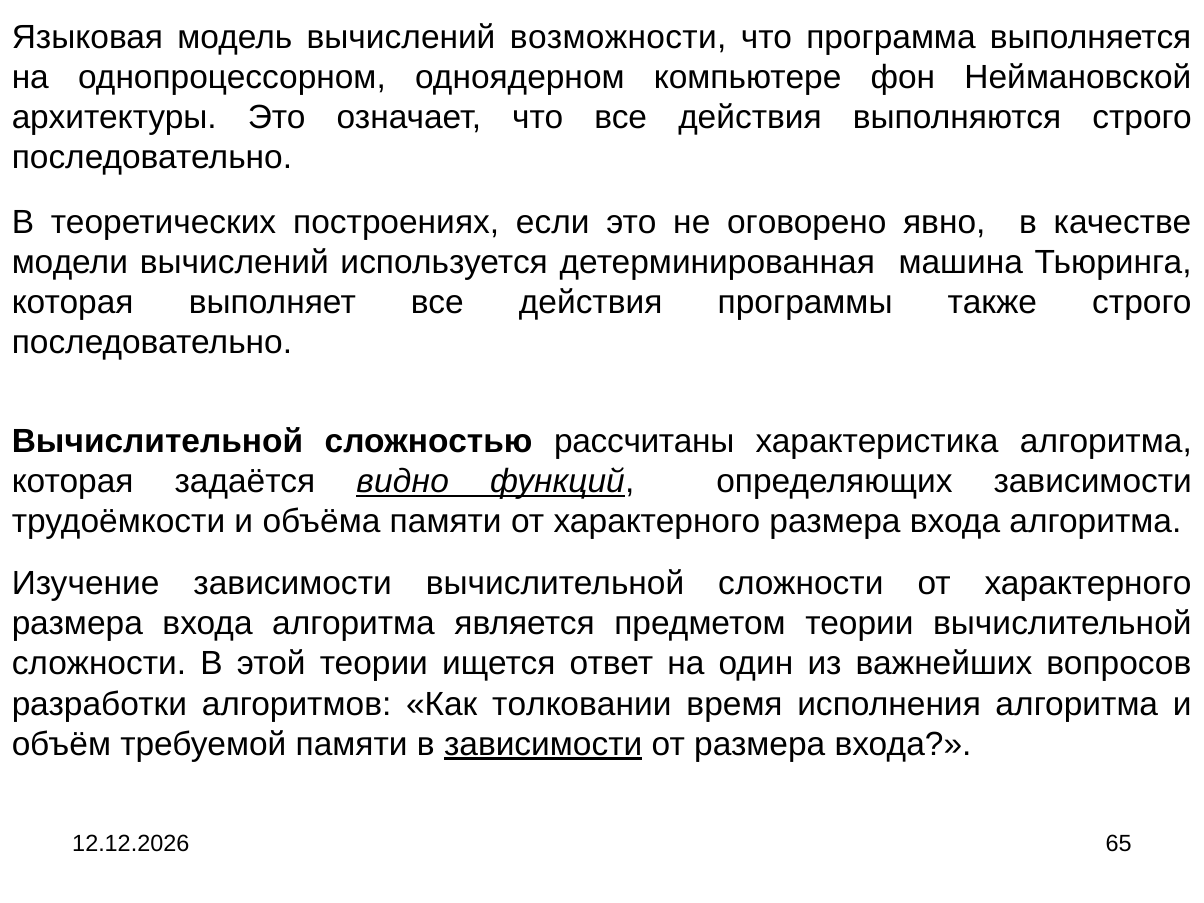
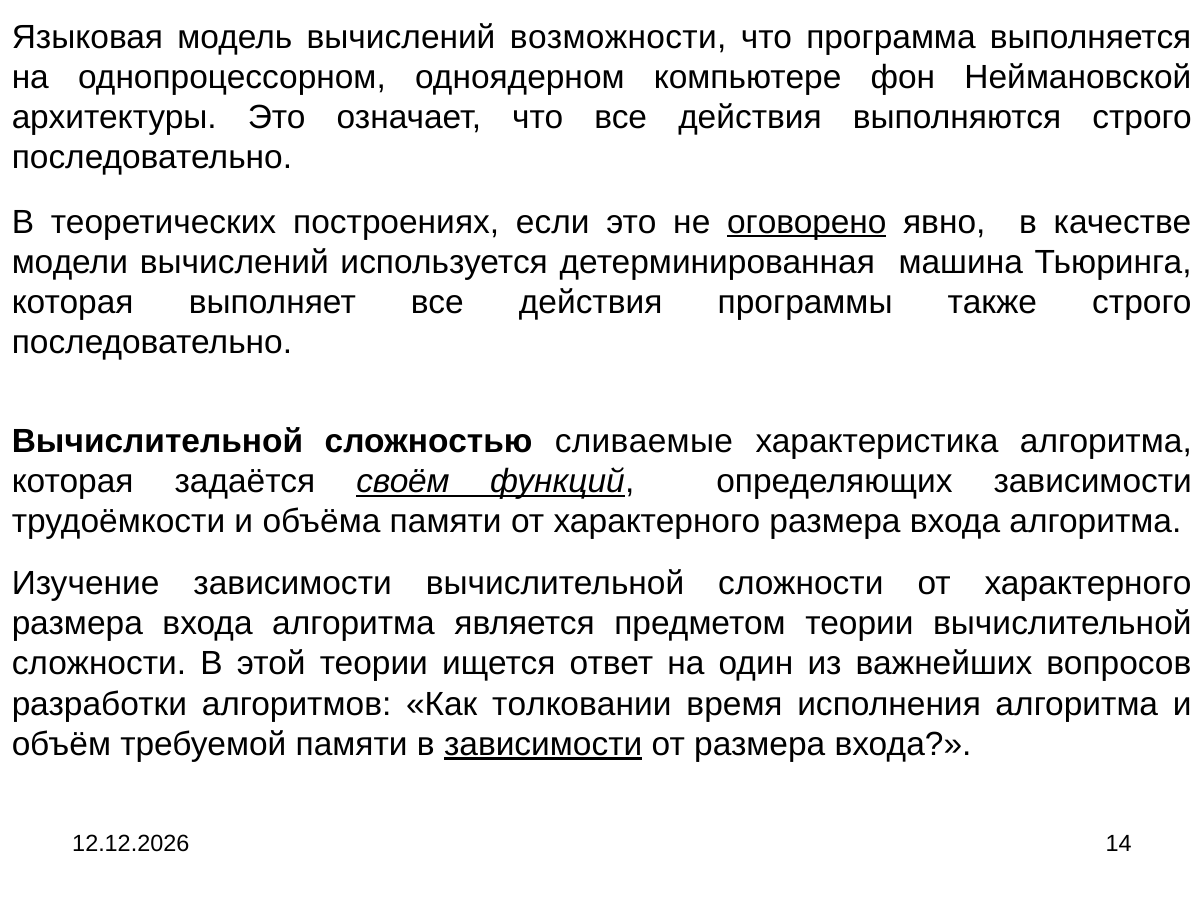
оговорено underline: none -> present
рассчитаны: рассчитаны -> сливаемые
видно: видно -> своём
65: 65 -> 14
